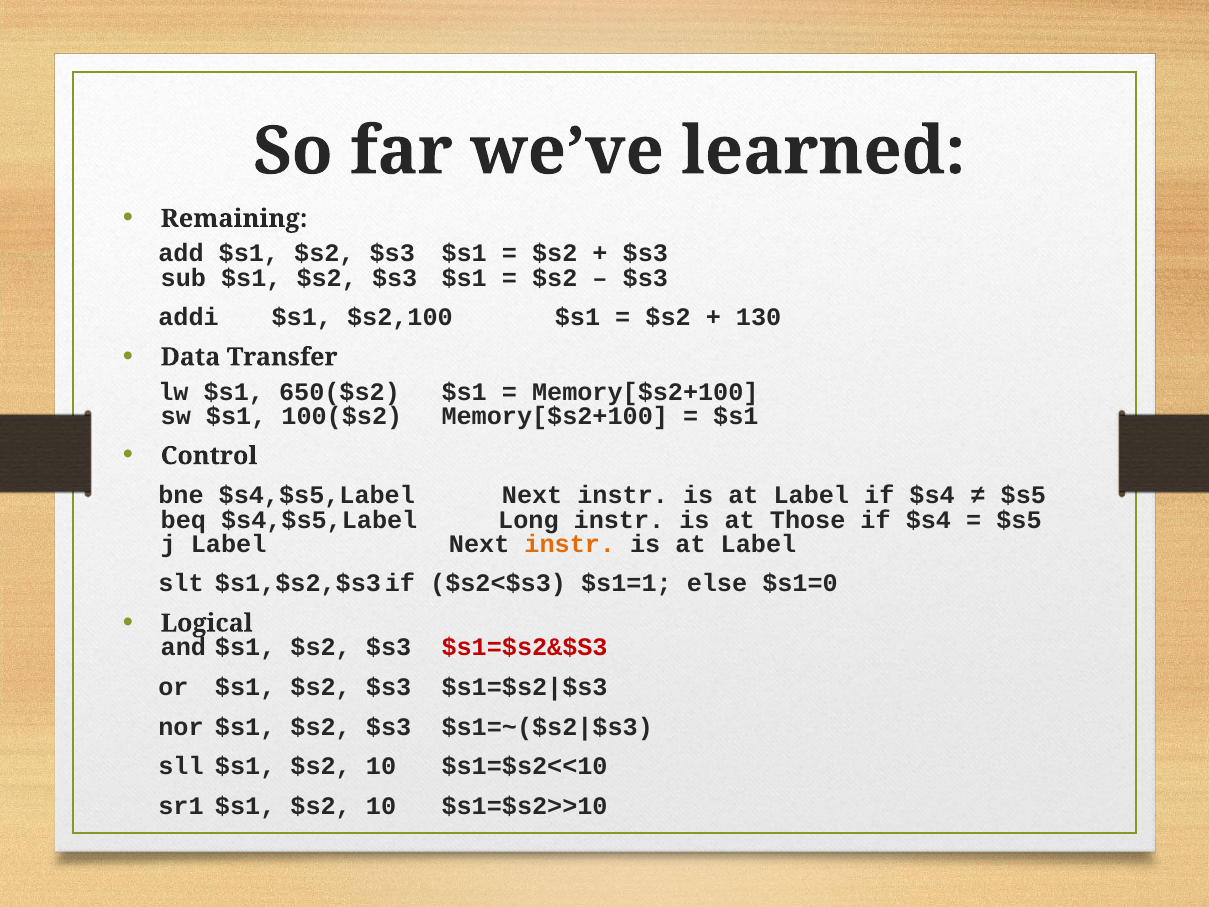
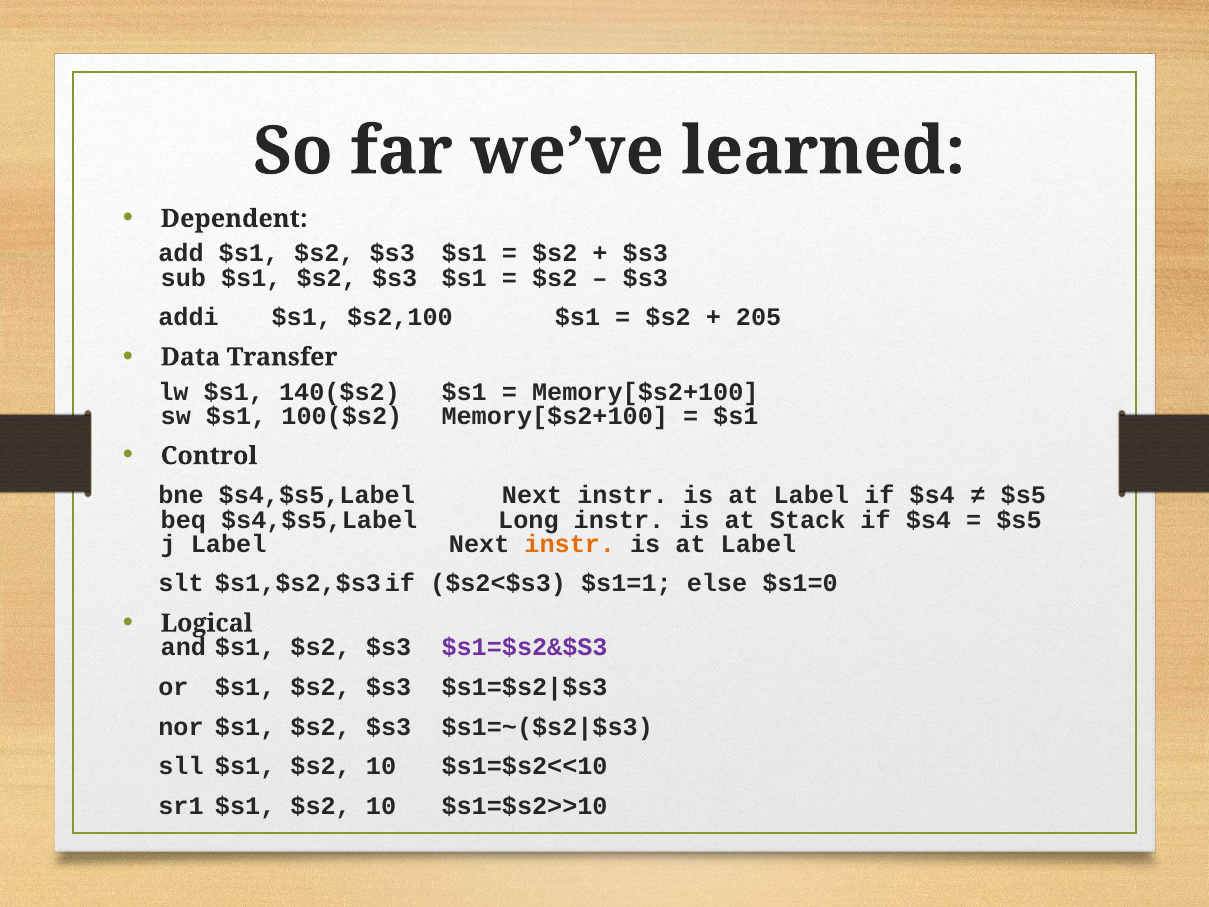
Remaining: Remaining -> Dependent
130: 130 -> 205
650($s2: 650($s2 -> 140($s2
Those: Those -> Stack
$s1=$s2&$S3 colour: red -> purple
